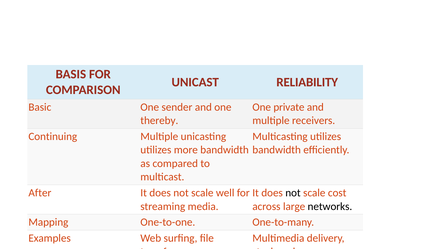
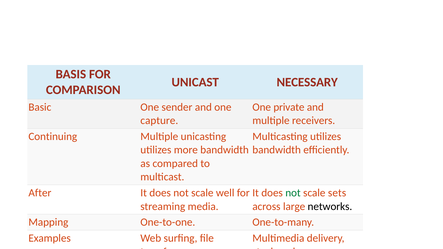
RELIABILITY: RELIABILITY -> NECESSARY
thereby: thereby -> capture
not at (293, 193) colour: black -> green
cost: cost -> sets
